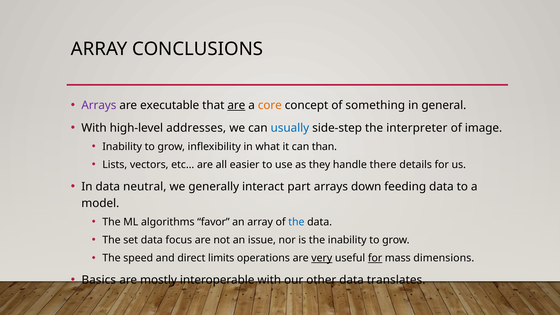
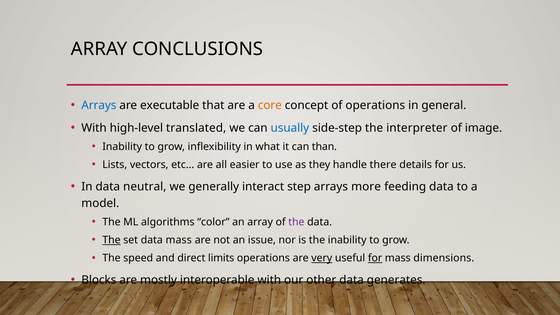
Arrays at (99, 105) colour: purple -> blue
are at (236, 105) underline: present -> none
of something: something -> operations
addresses: addresses -> translated
part: part -> step
down: down -> more
favor: favor -> color
the at (296, 222) colour: blue -> purple
The at (111, 240) underline: none -> present
data focus: focus -> mass
Basics: Basics -> Blocks
translates: translates -> generates
